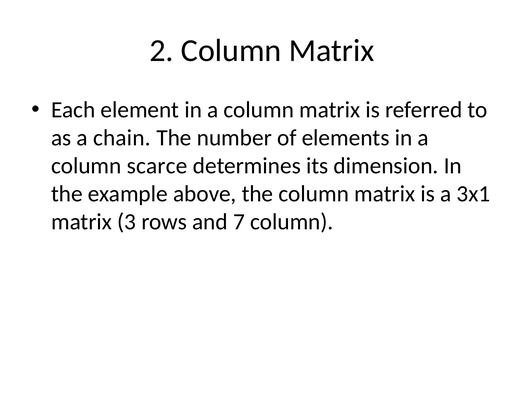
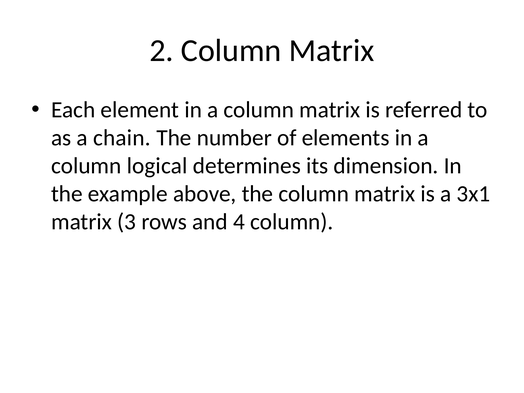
scarce: scarce -> logical
7: 7 -> 4
